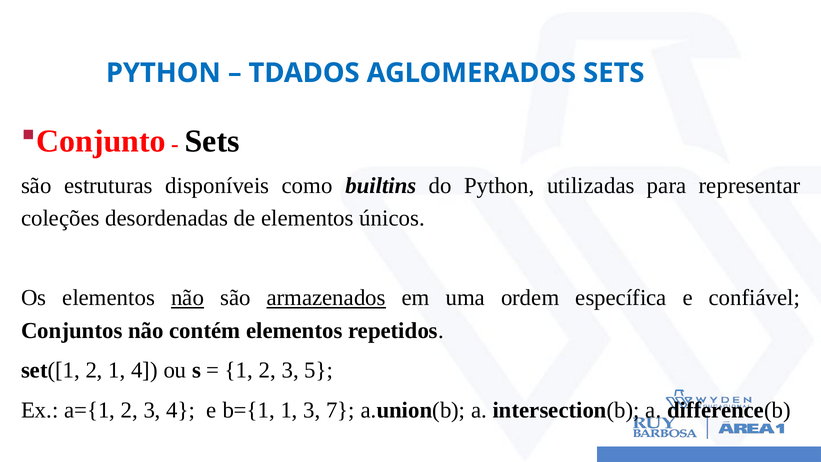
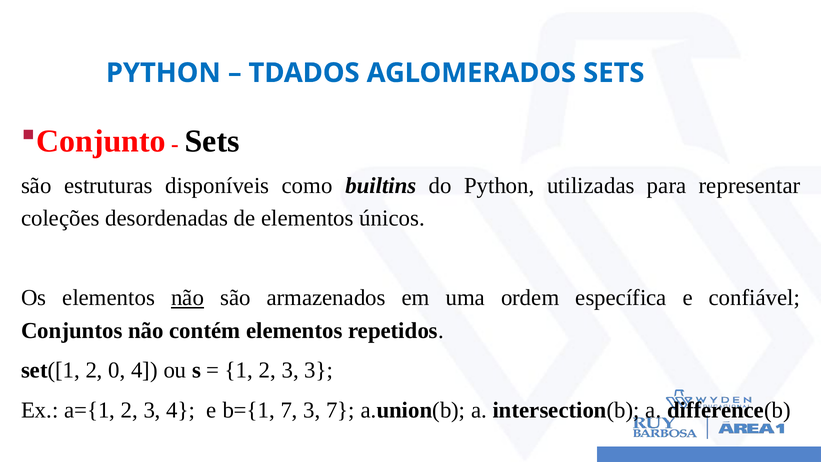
armazenados underline: present -> none
2 1: 1 -> 0
3 5: 5 -> 3
b={1 1: 1 -> 7
